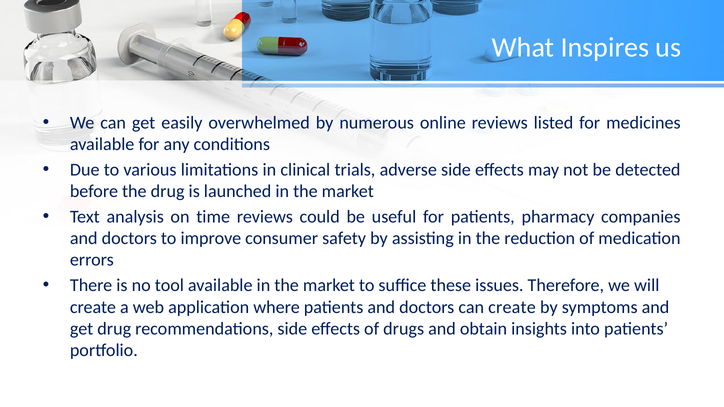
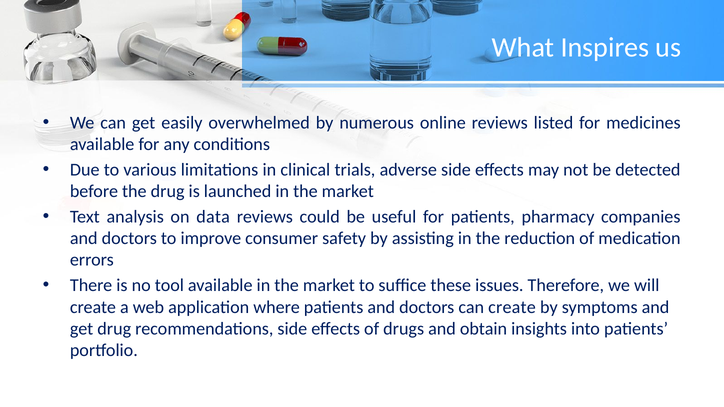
time: time -> data
